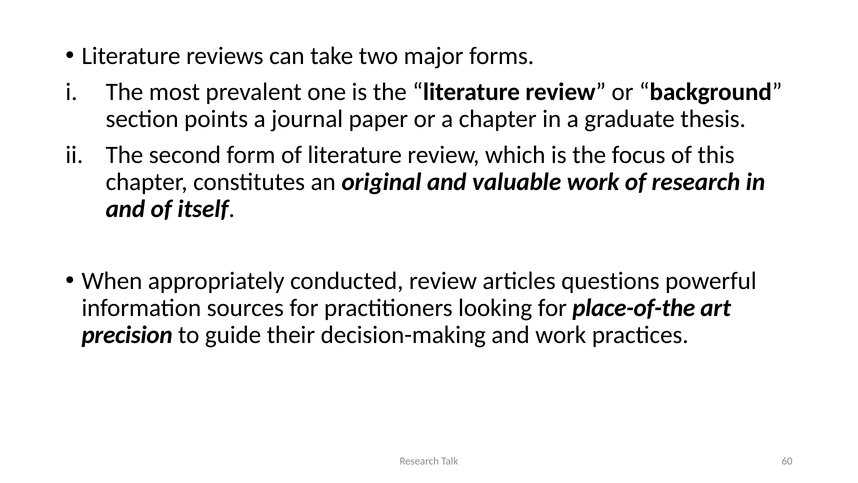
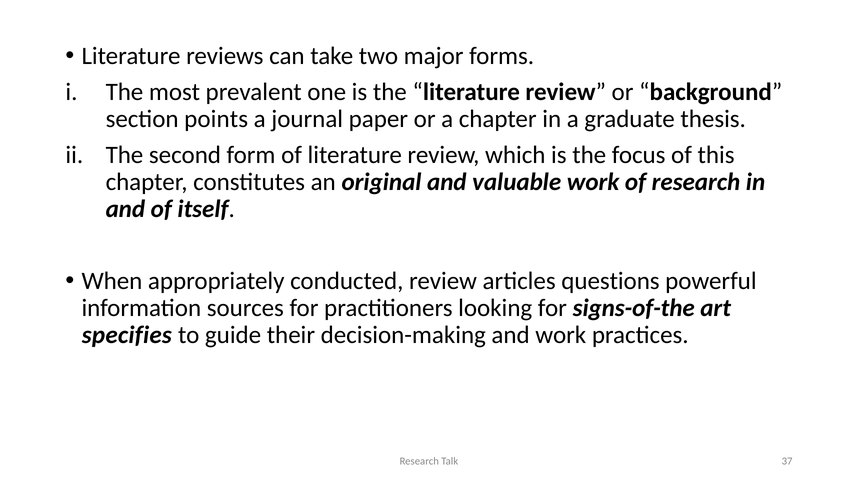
place-of-the: place-of-the -> signs-of-the
precision: precision -> specifies
60: 60 -> 37
